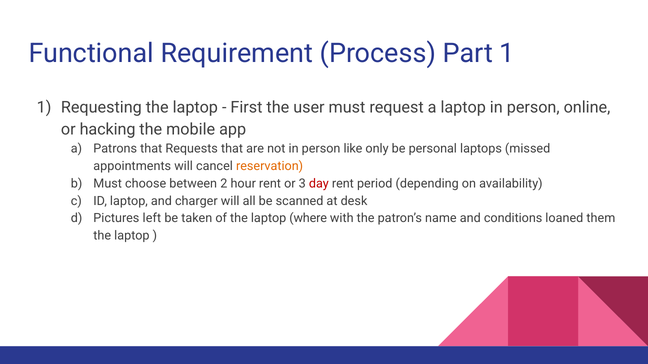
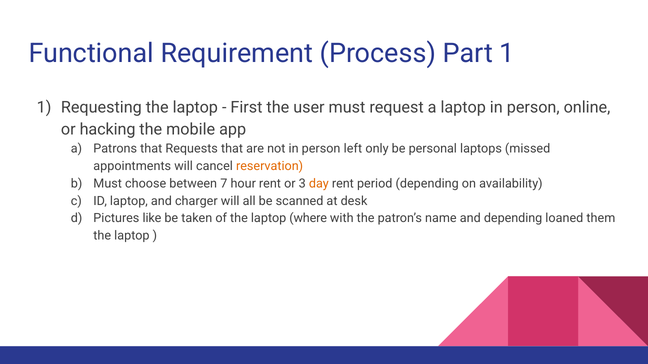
like: like -> left
2: 2 -> 7
day colour: red -> orange
left: left -> like
and conditions: conditions -> depending
